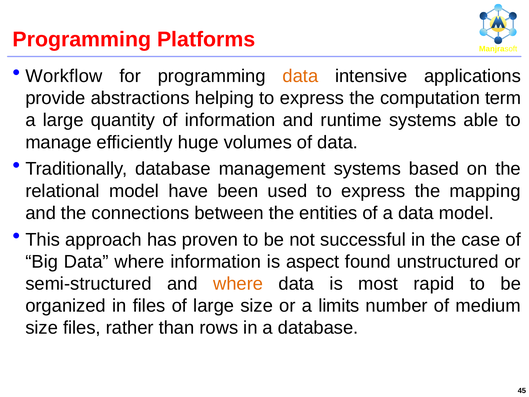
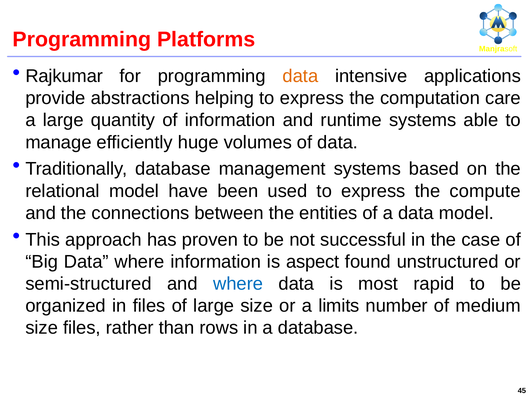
Workflow: Workflow -> Rajkumar
term: term -> care
mapping: mapping -> compute
where at (238, 284) colour: orange -> blue
